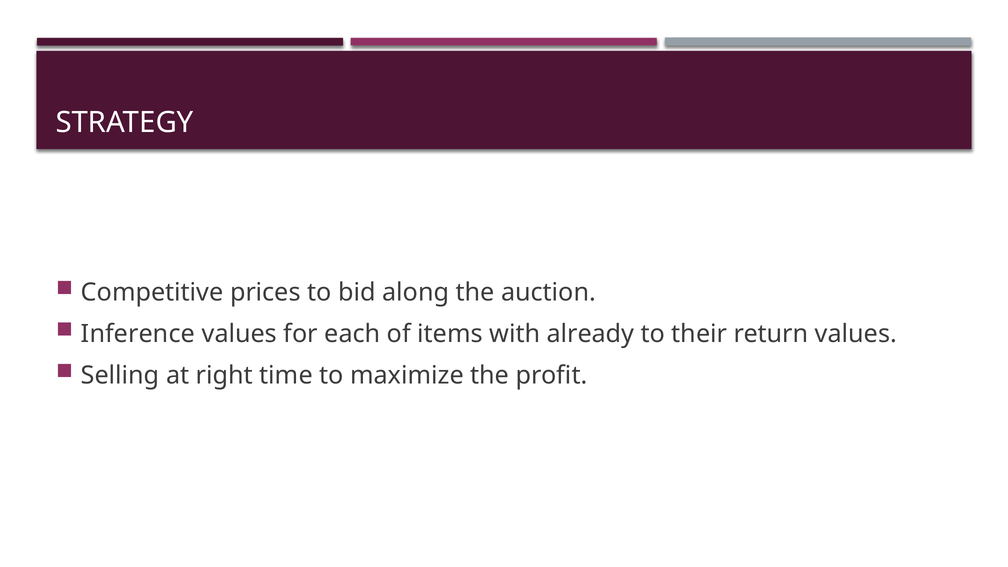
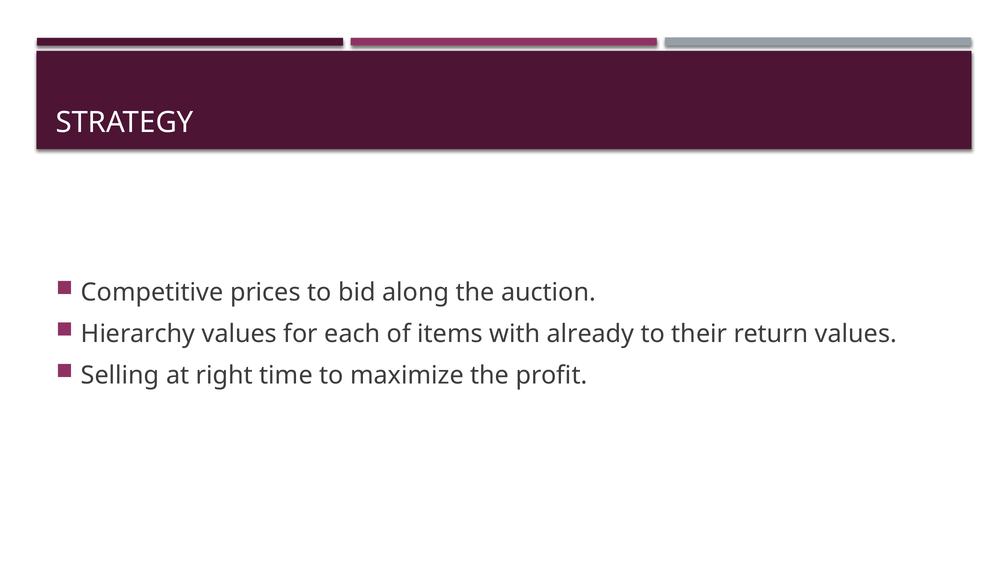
Inference: Inference -> Hierarchy
